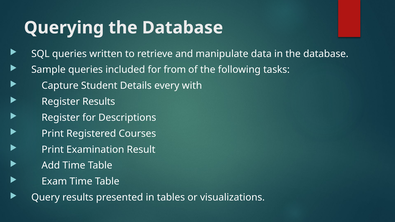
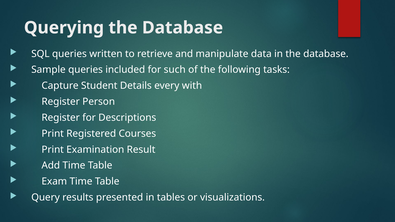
from: from -> such
Register Results: Results -> Person
